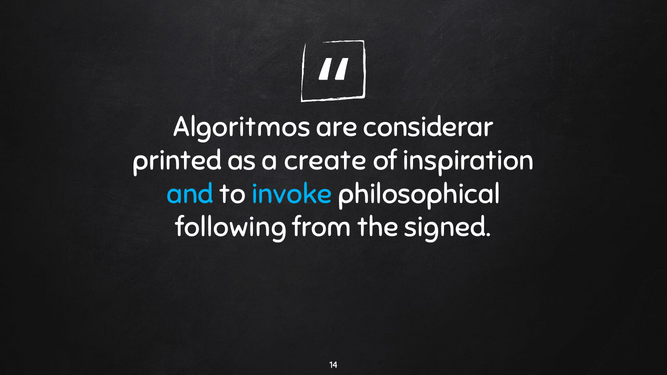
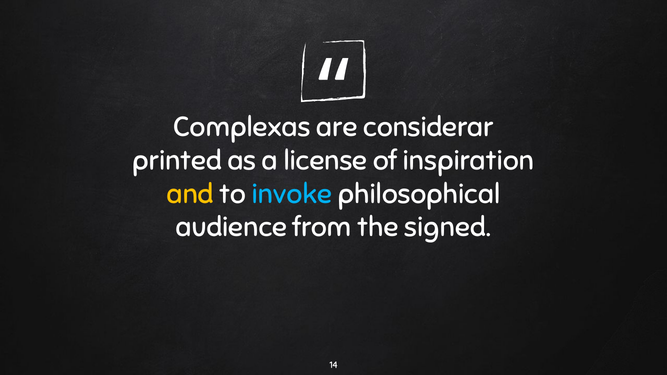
Algoritmos: Algoritmos -> Complexas
create: create -> license
and colour: light blue -> yellow
following: following -> audience
